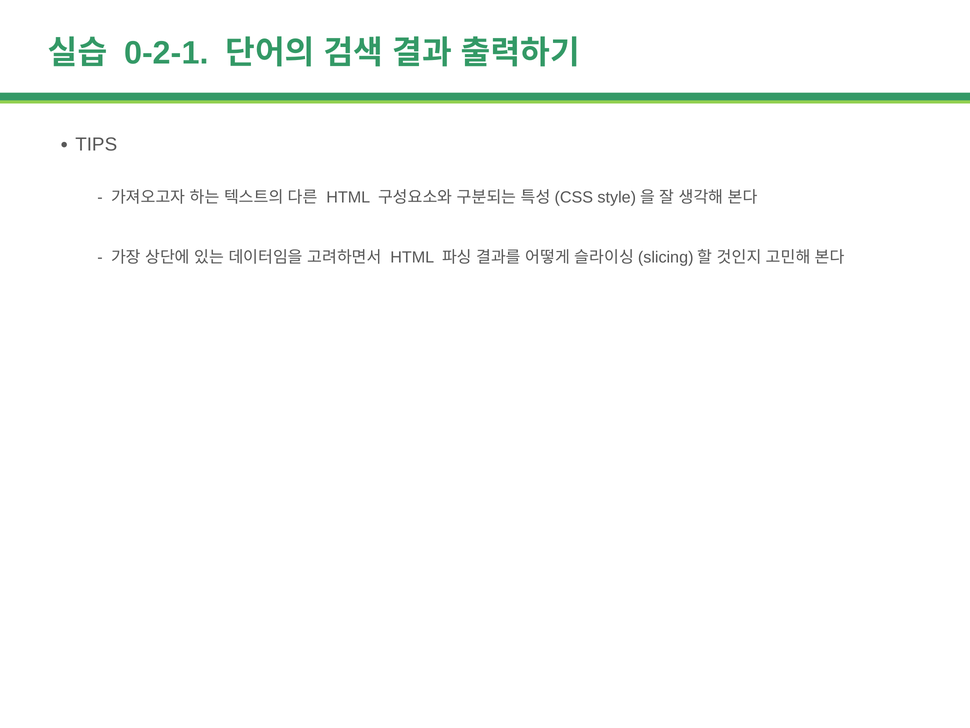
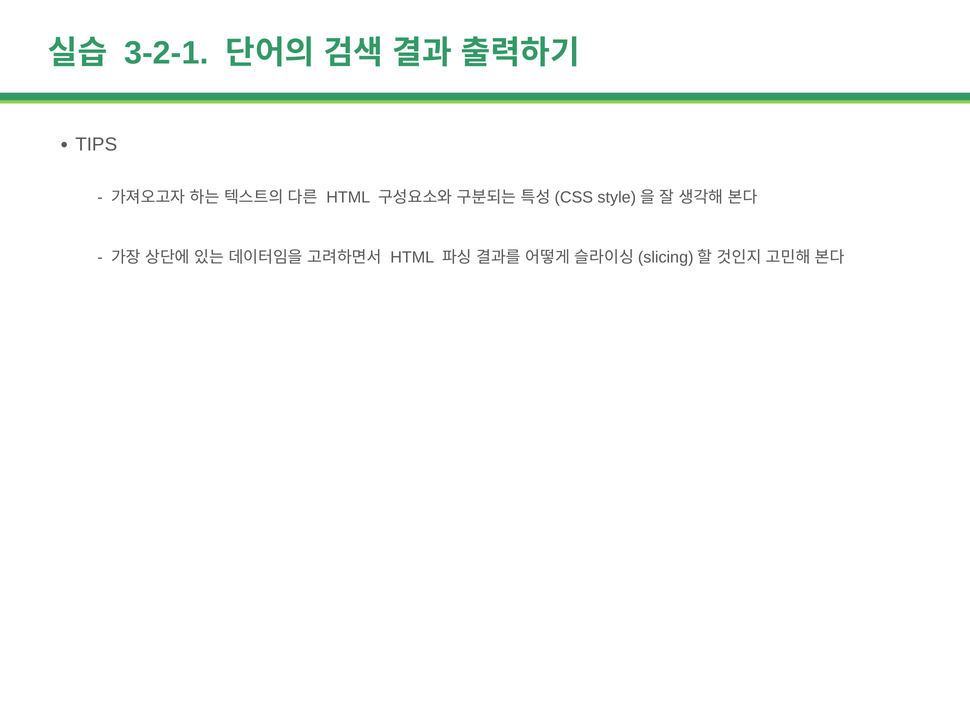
0-2-1: 0-2-1 -> 3-2-1
